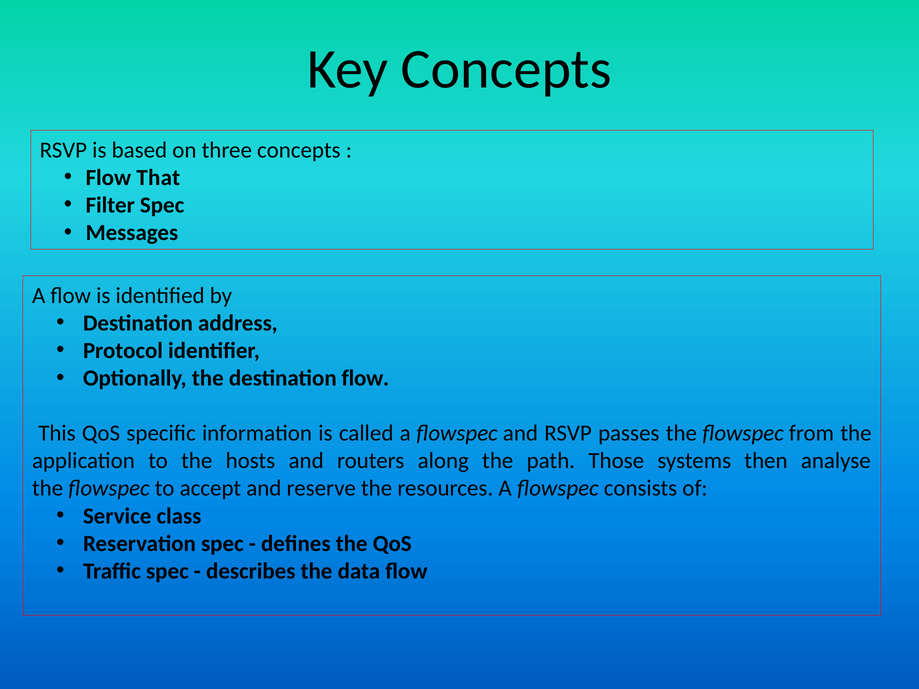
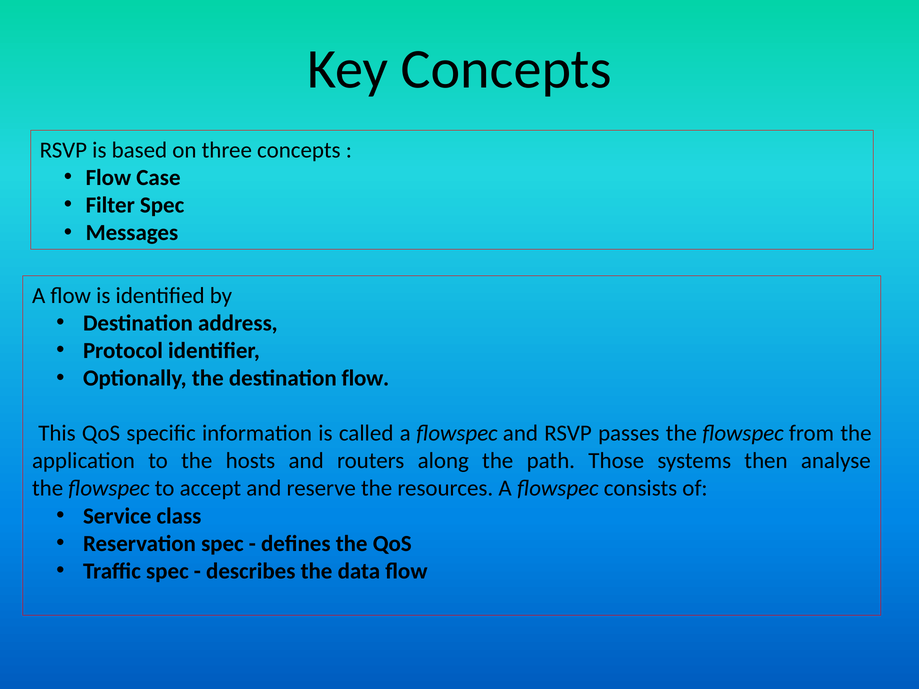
That: That -> Case
